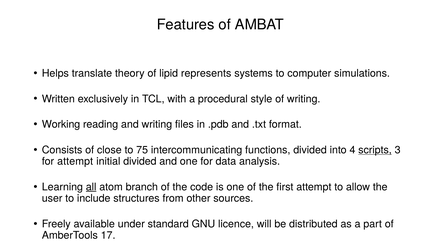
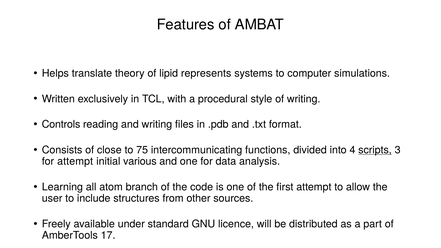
Working: Working -> Controls
initial divided: divided -> various
all underline: present -> none
